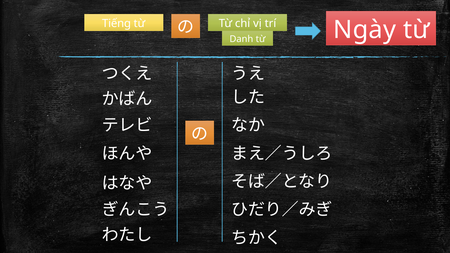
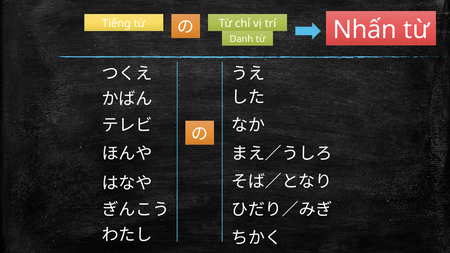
Ngày: Ngày -> Nhấn
